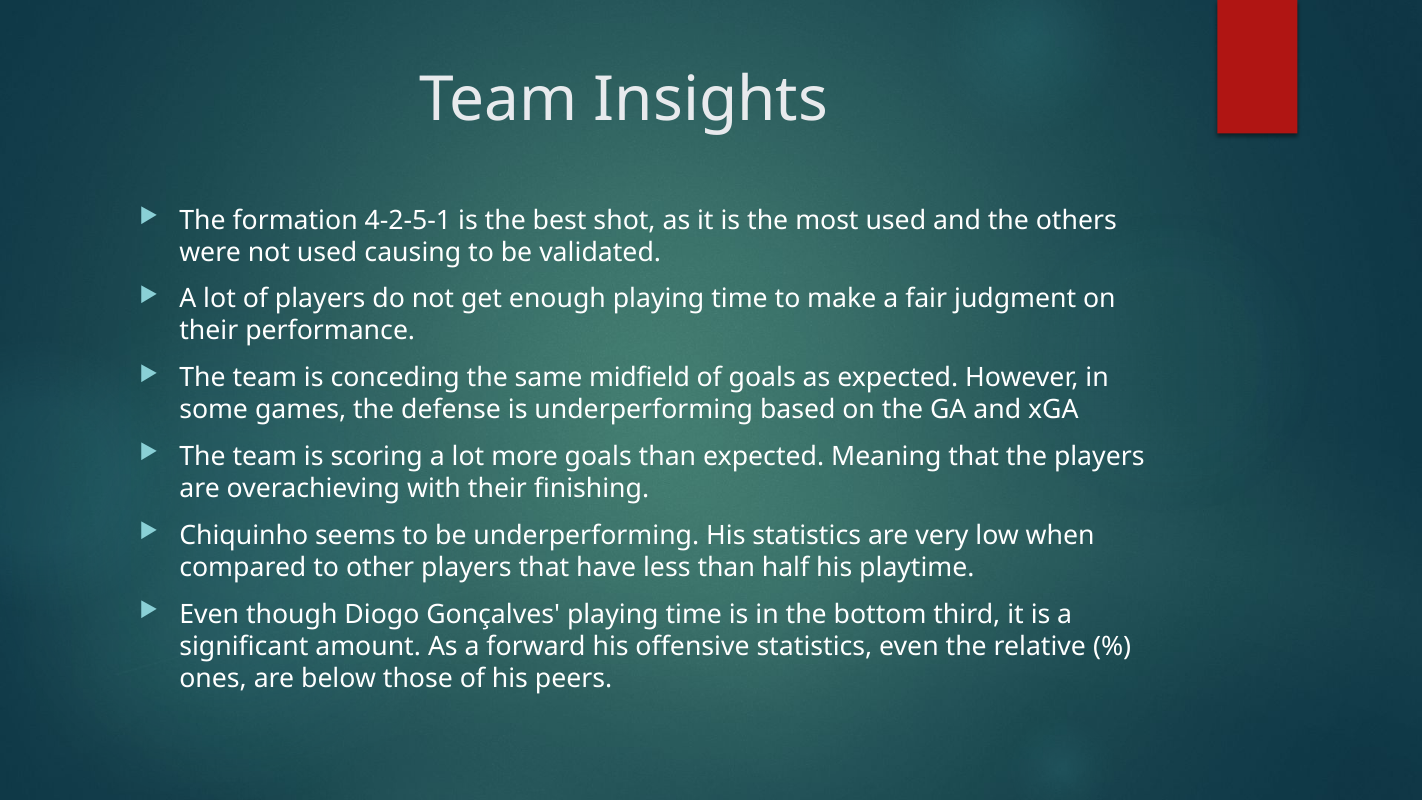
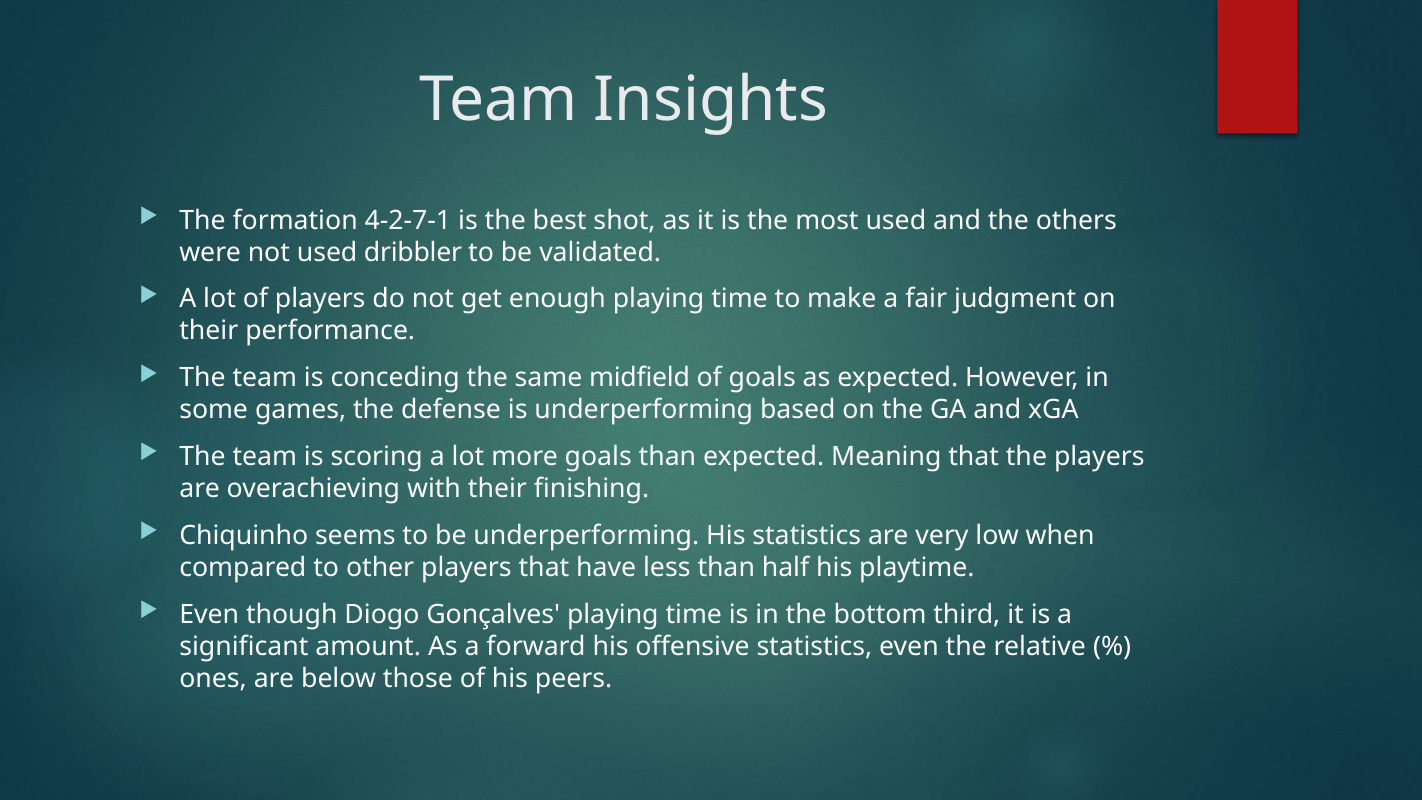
4-2-5-1: 4-2-5-1 -> 4-2-7-1
causing: causing -> dribbler
